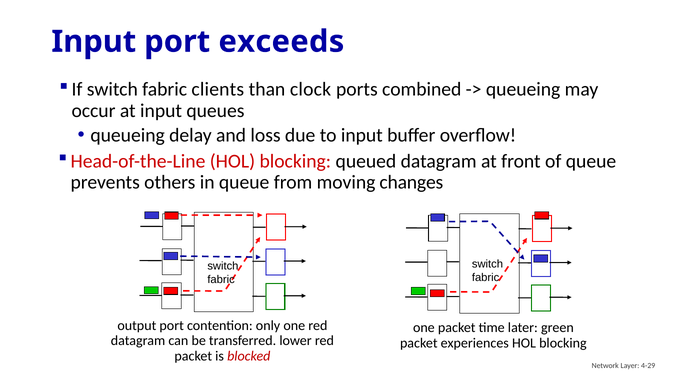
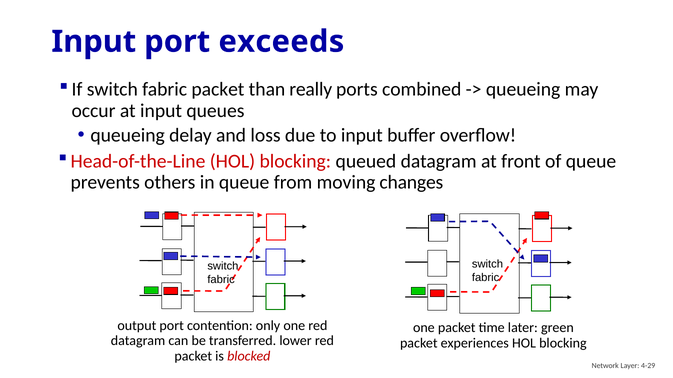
fabric clients: clients -> packet
clock: clock -> really
